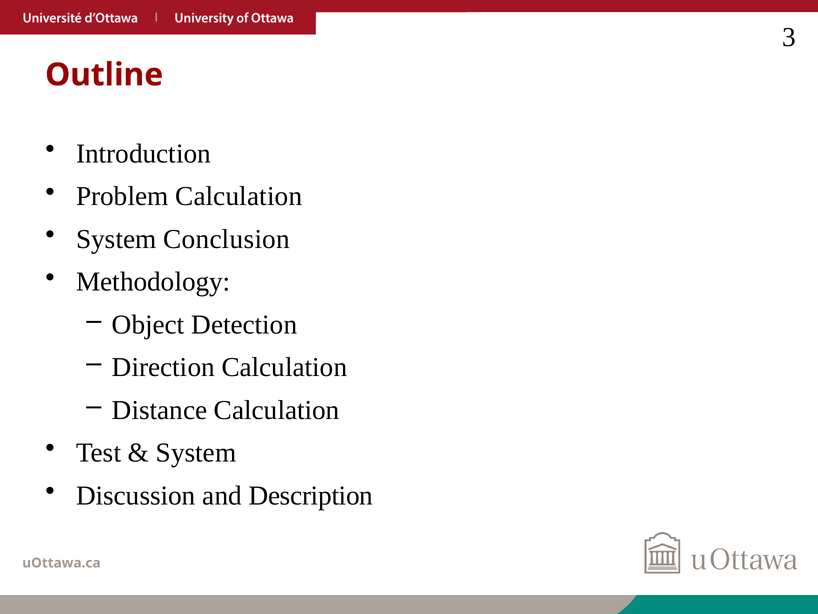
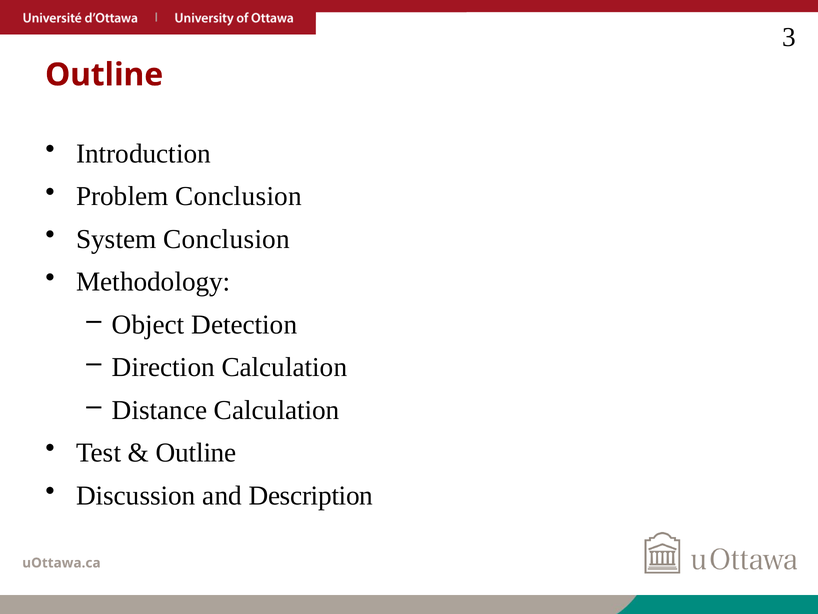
Problem Calculation: Calculation -> Conclusion
System at (196, 453): System -> Outline
